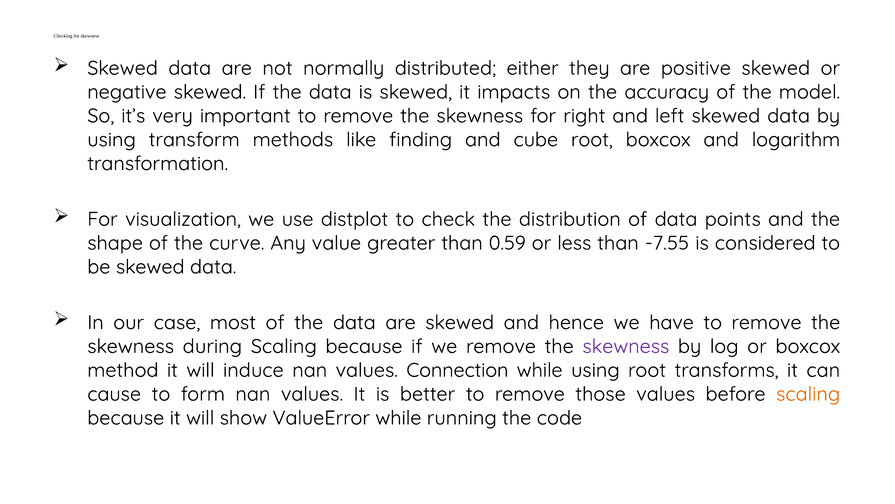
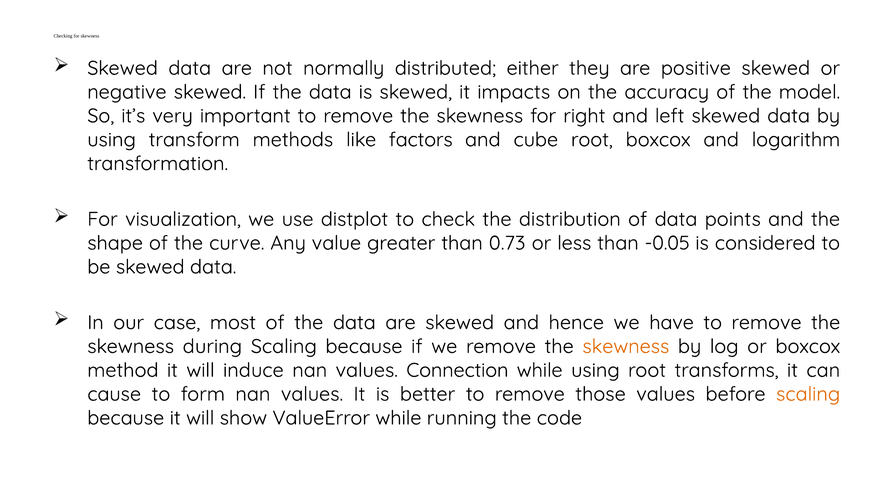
finding: finding -> factors
0.59: 0.59 -> 0.73
-7.55: -7.55 -> -0.05
skewness at (626, 346) colour: purple -> orange
